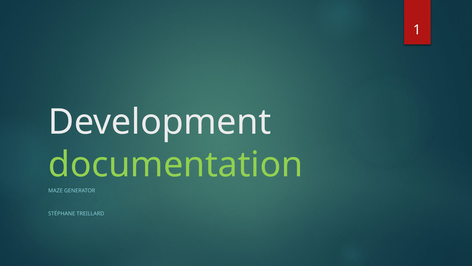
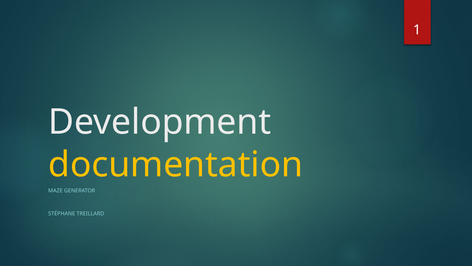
documentation colour: light green -> yellow
